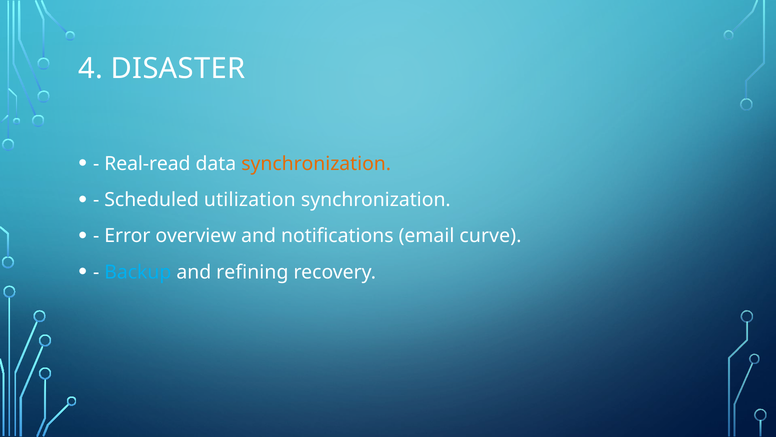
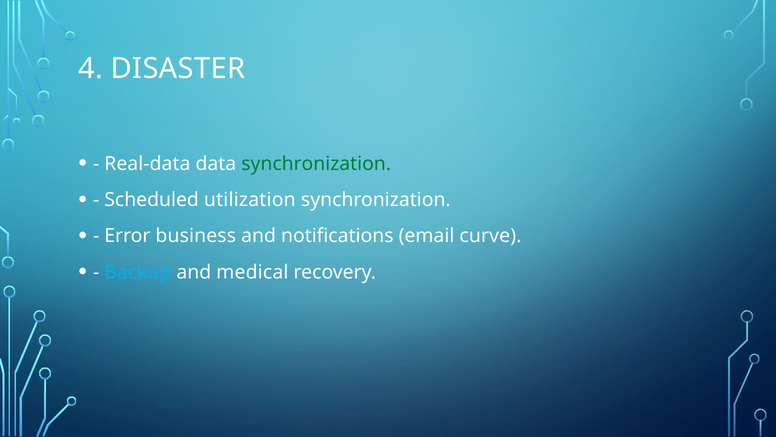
Real-read: Real-read -> Real-data
synchronization at (316, 164) colour: orange -> green
overview: overview -> business
refining: refining -> medical
